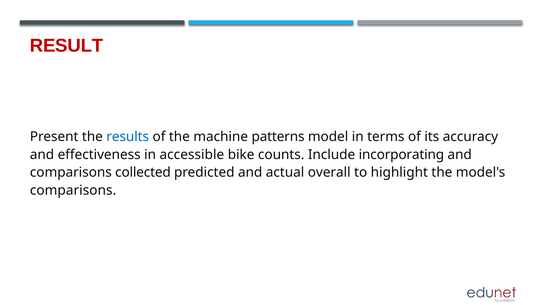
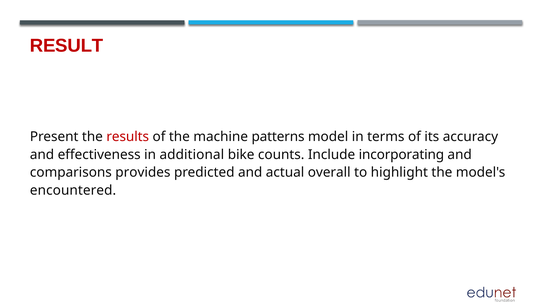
results colour: blue -> red
accessible: accessible -> additional
collected: collected -> provides
comparisons at (73, 190): comparisons -> encountered
